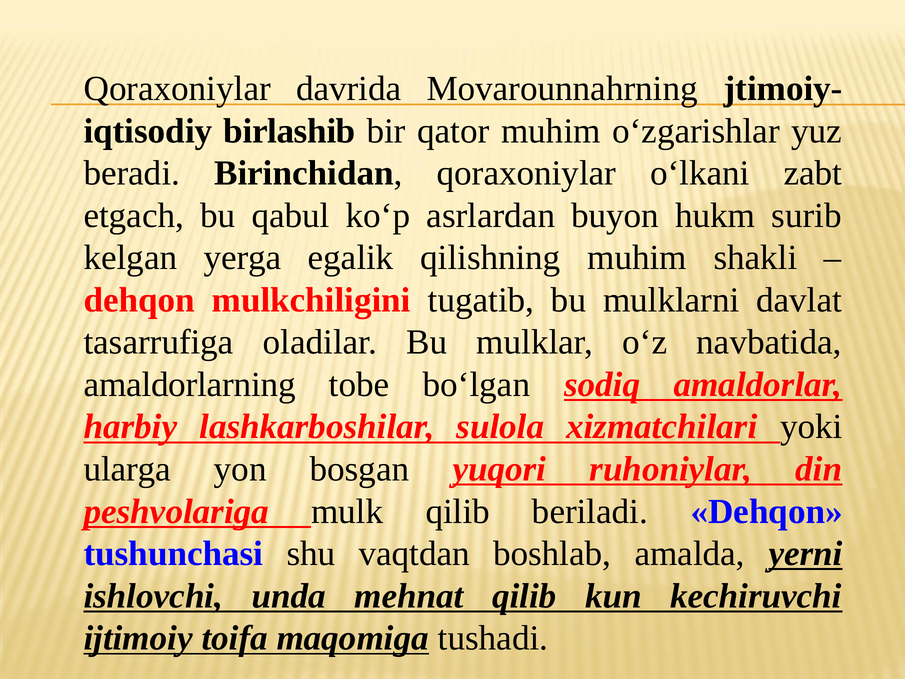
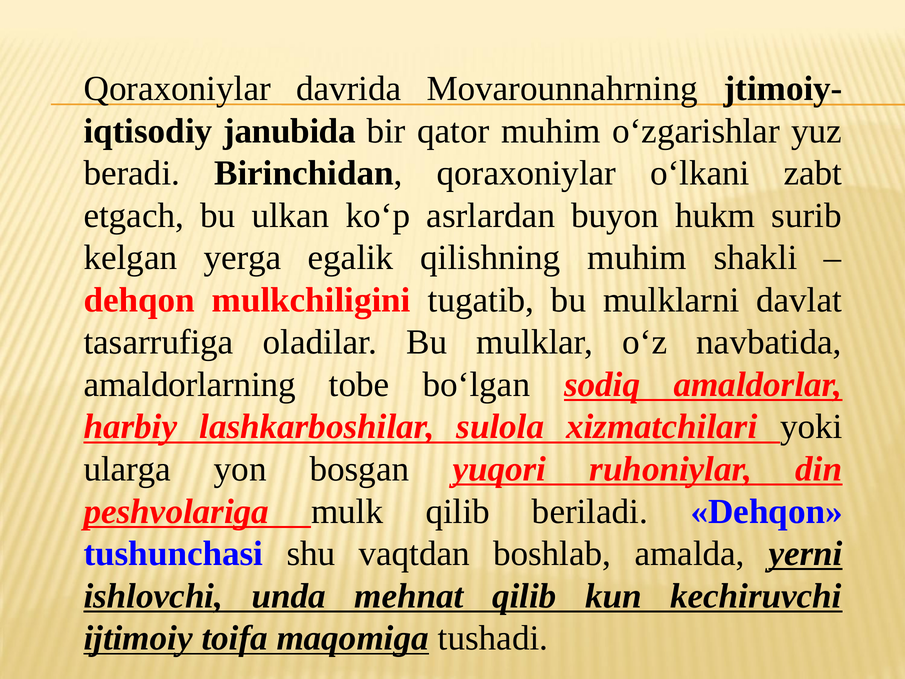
birlashib: birlashib -> janubida
qabul: qabul -> ulkan
